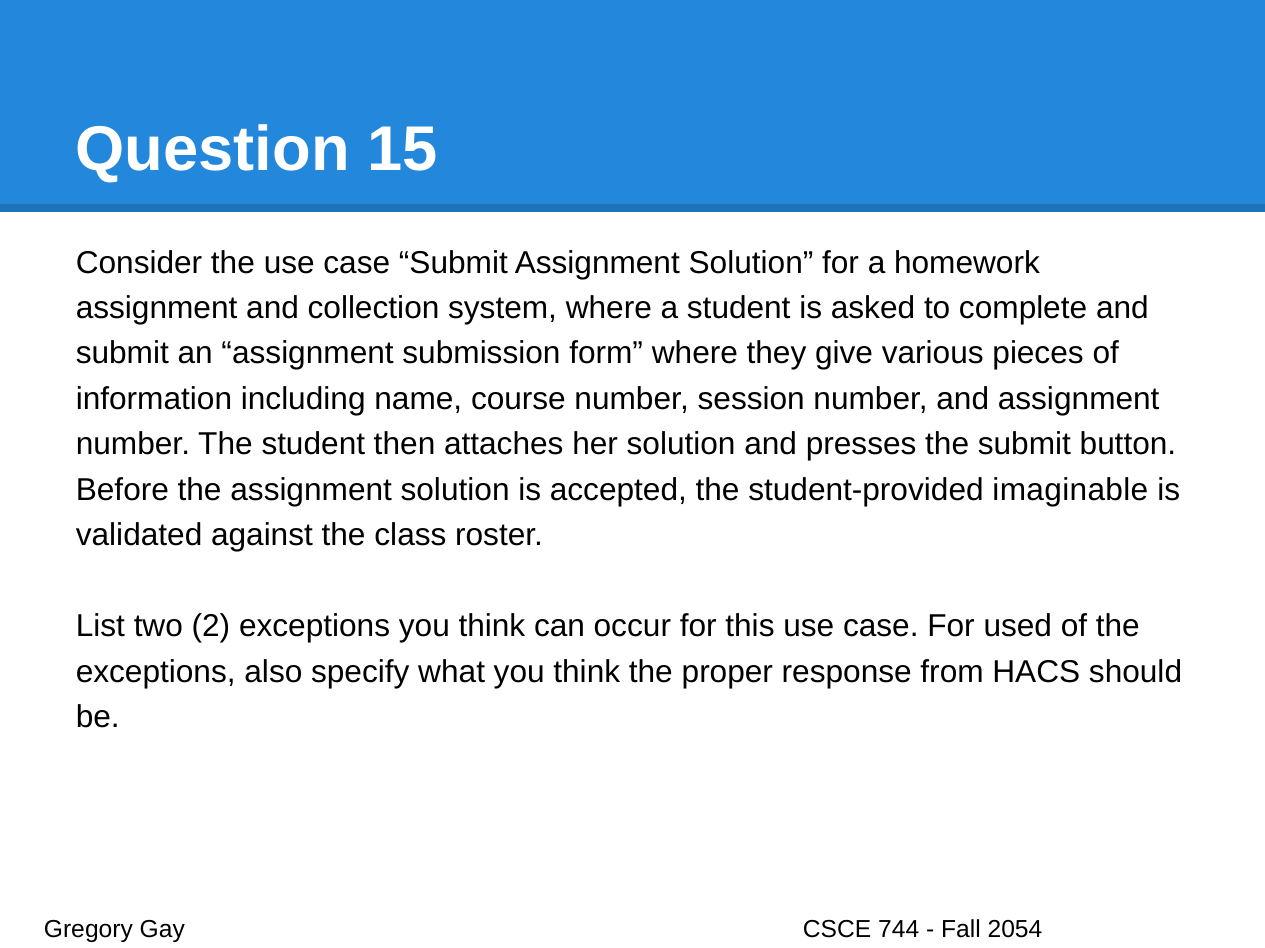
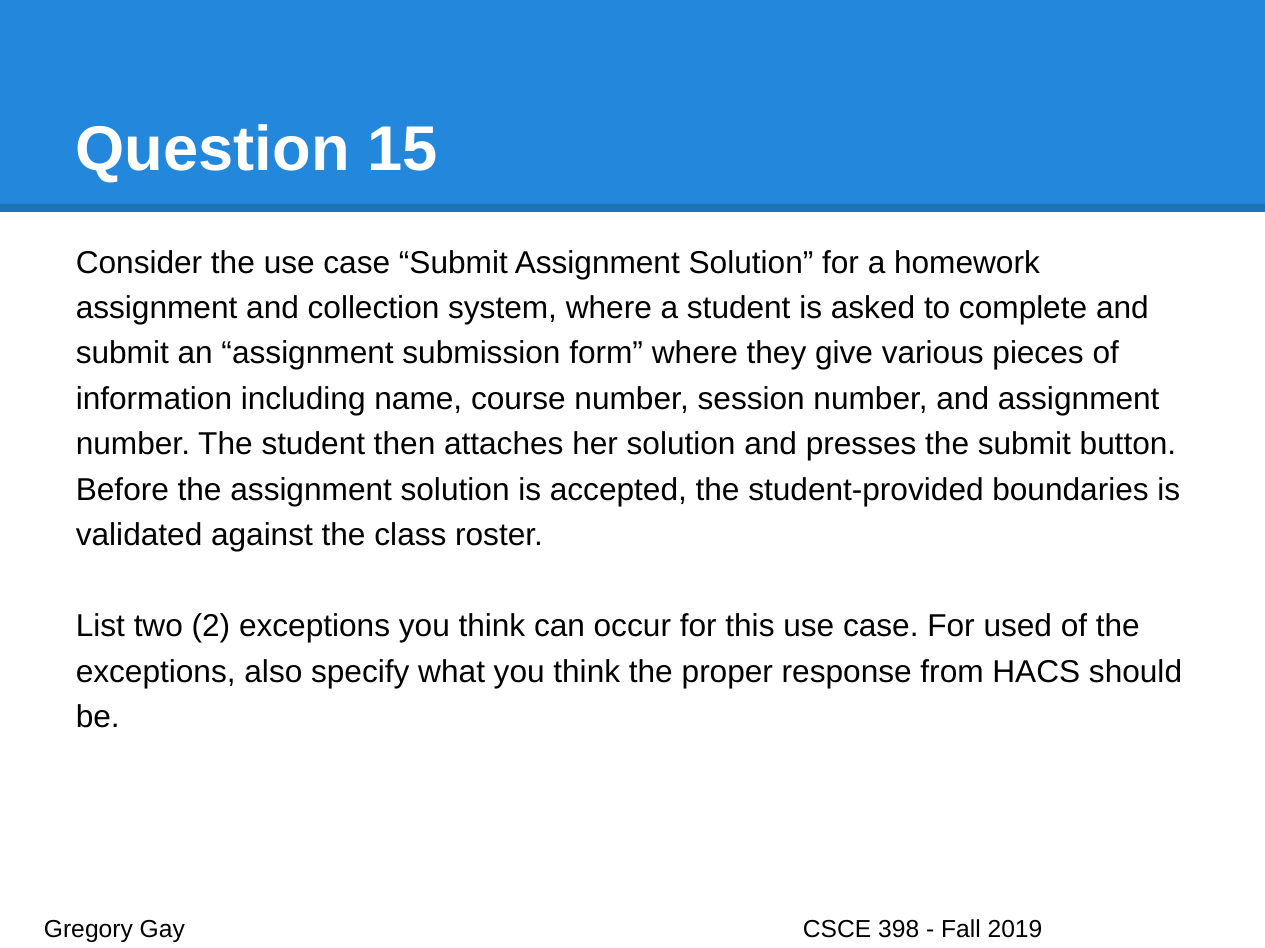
imaginable: imaginable -> boundaries
744: 744 -> 398
2054: 2054 -> 2019
